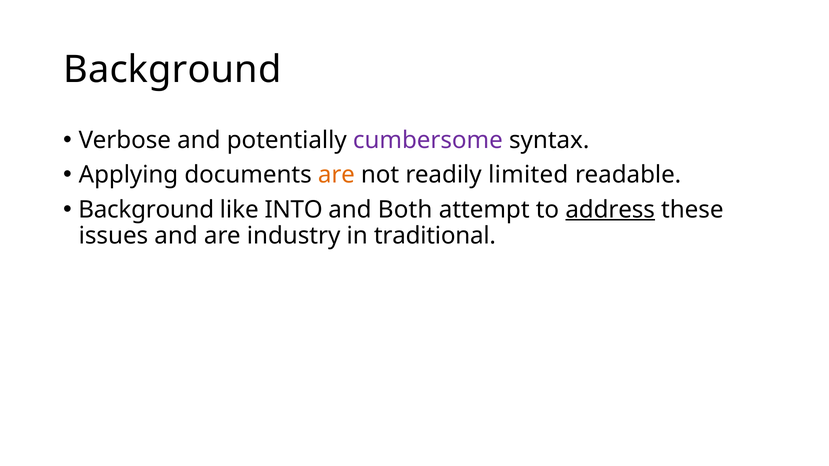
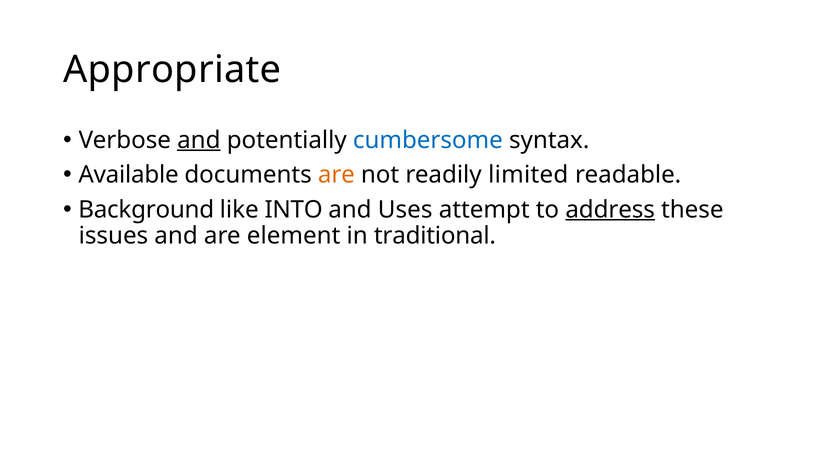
Background at (172, 70): Background -> Appropriate
and at (199, 140) underline: none -> present
cumbersome colour: purple -> blue
Applying: Applying -> Available
Both: Both -> Uses
industry: industry -> element
